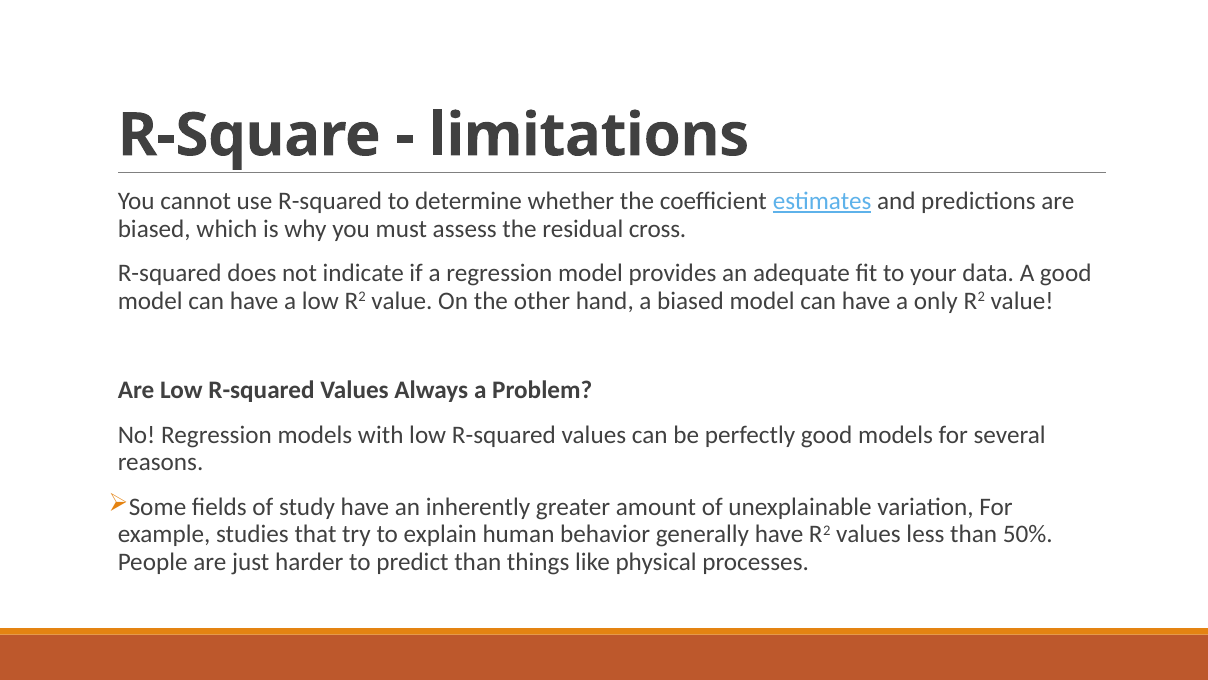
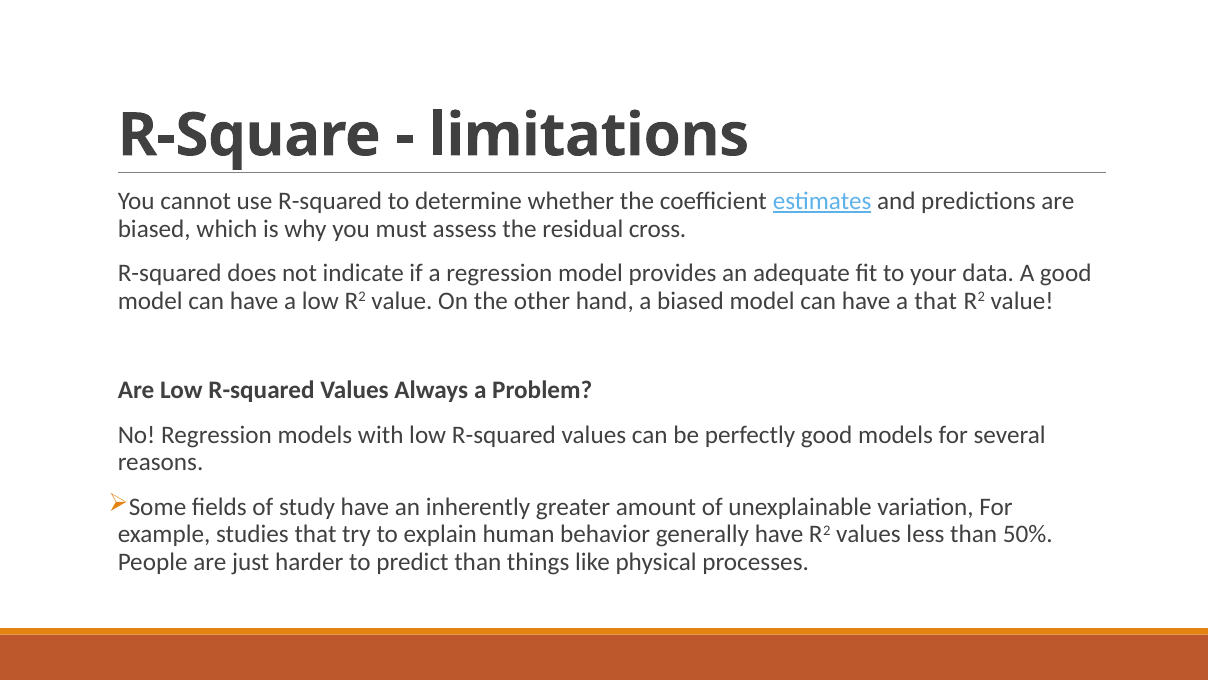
a only: only -> that
